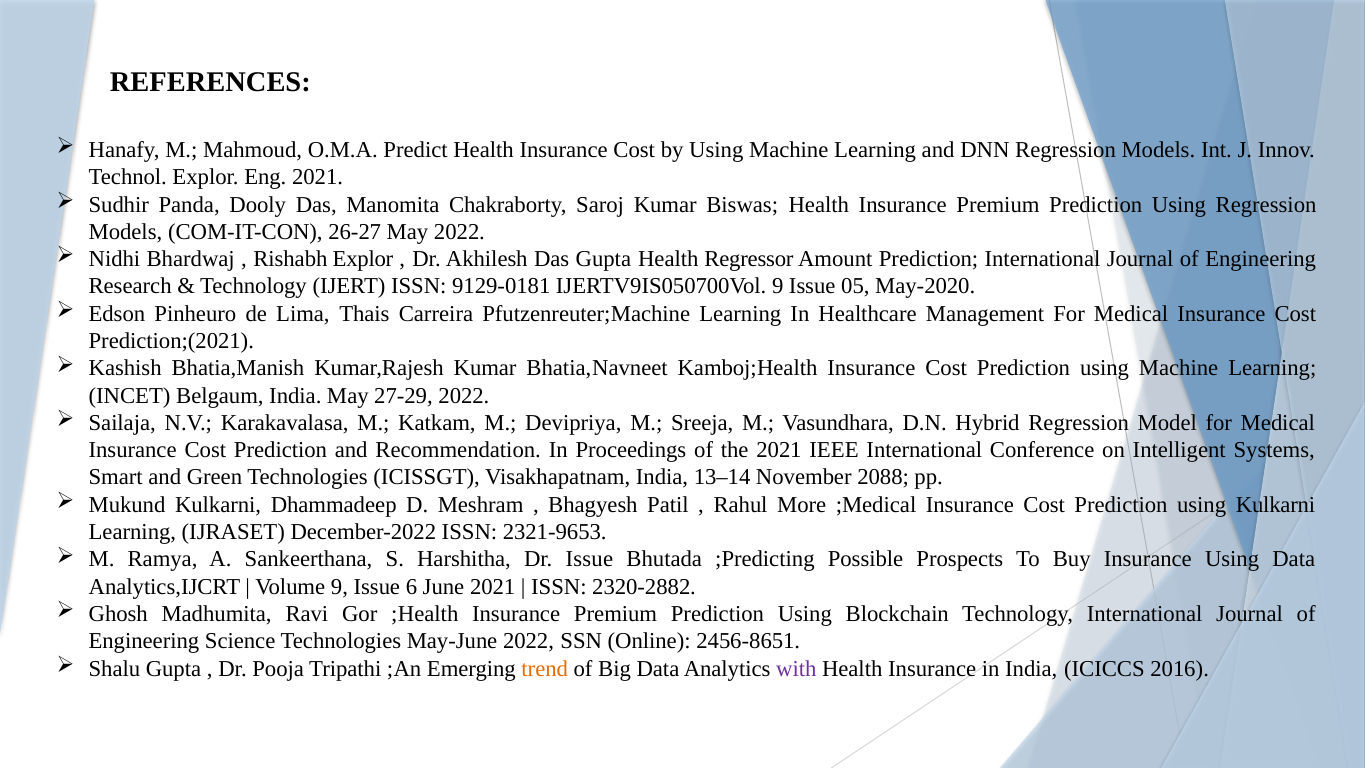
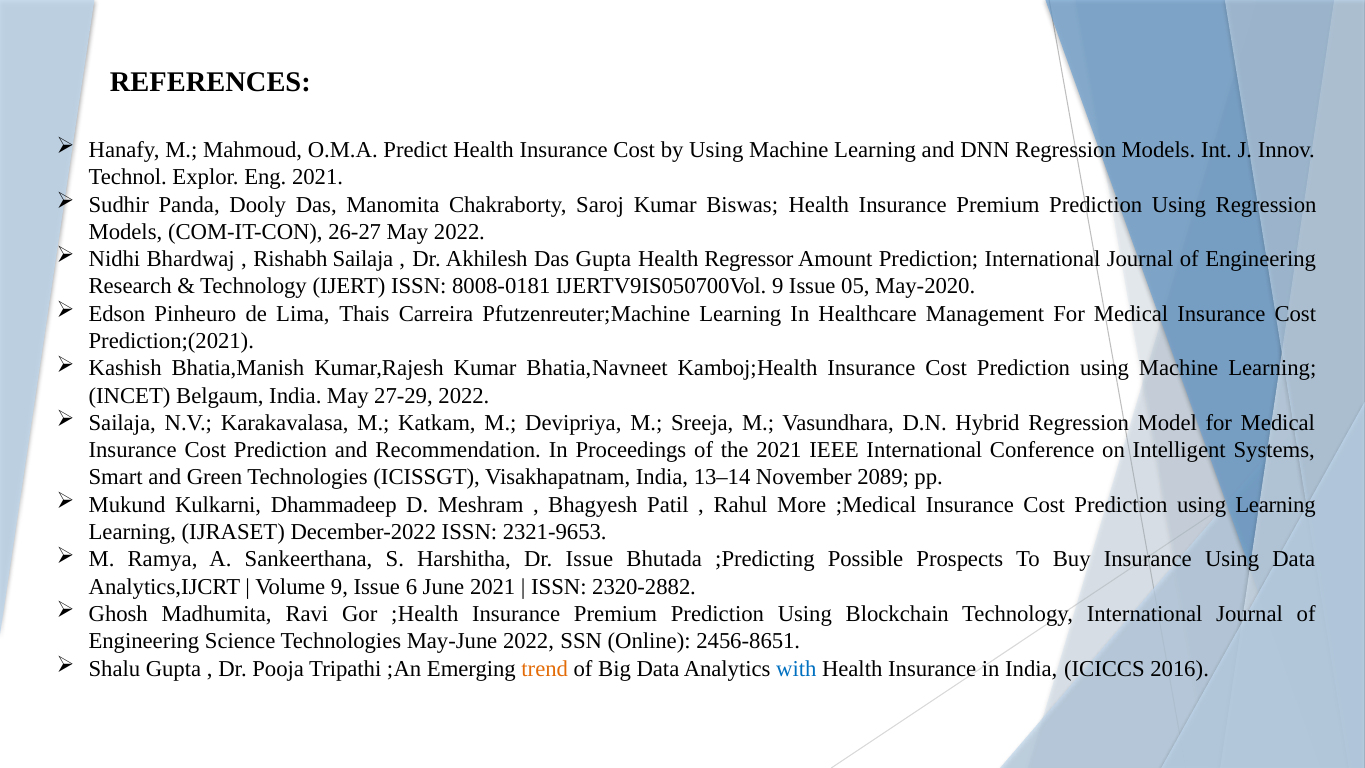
Rishabh Explor: Explor -> Sailaja
9129-0181: 9129-0181 -> 8008-0181
2088: 2088 -> 2089
using Kulkarni: Kulkarni -> Learning
with colour: purple -> blue
